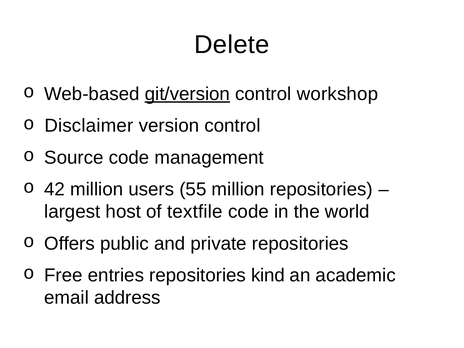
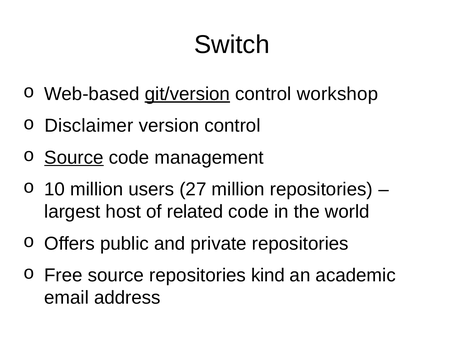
Delete: Delete -> Switch
Source at (74, 158) underline: none -> present
42: 42 -> 10
55: 55 -> 27
textfile: textfile -> related
Free entries: entries -> source
